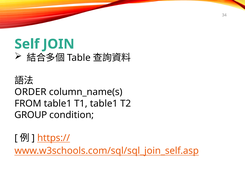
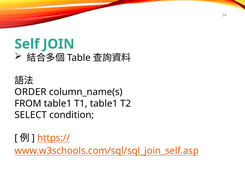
GROUP: GROUP -> SELECT
